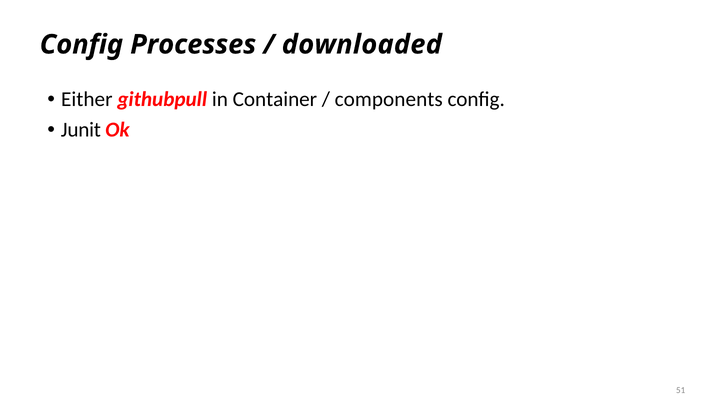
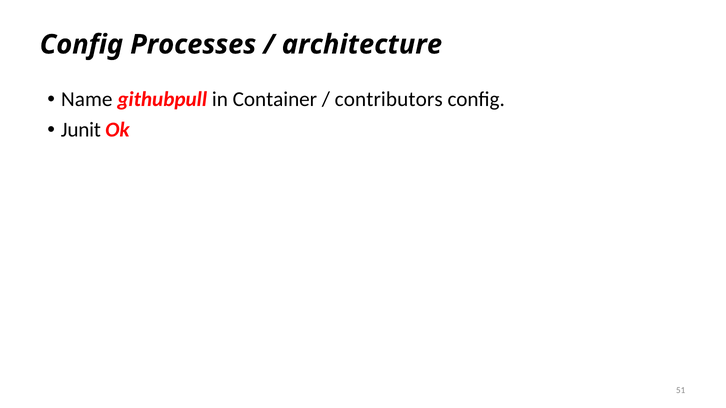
downloaded: downloaded -> architecture
Either: Either -> Name
components: components -> contributors
